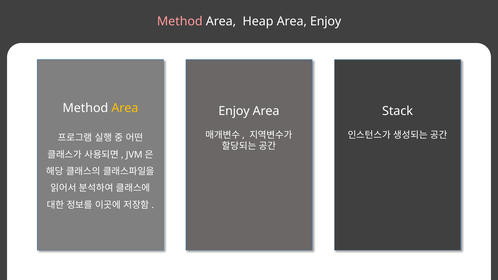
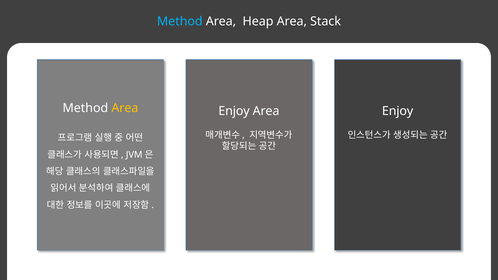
Method at (180, 21) colour: pink -> light blue
Area Enjoy: Enjoy -> Stack
Stack at (398, 111): Stack -> Enjoy
